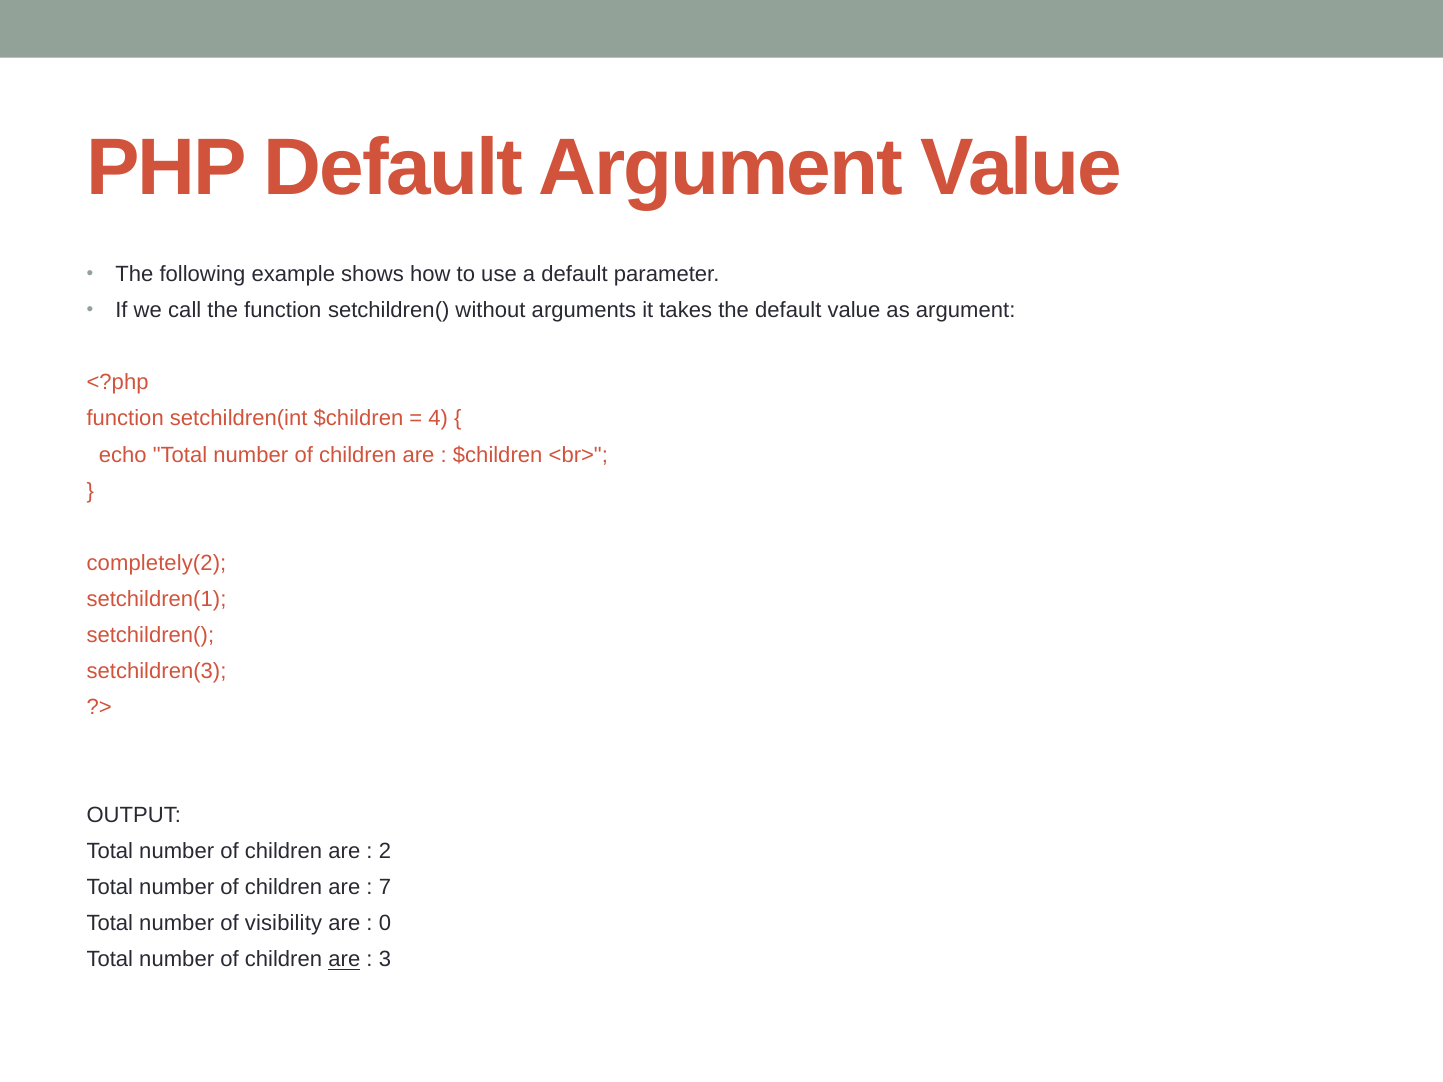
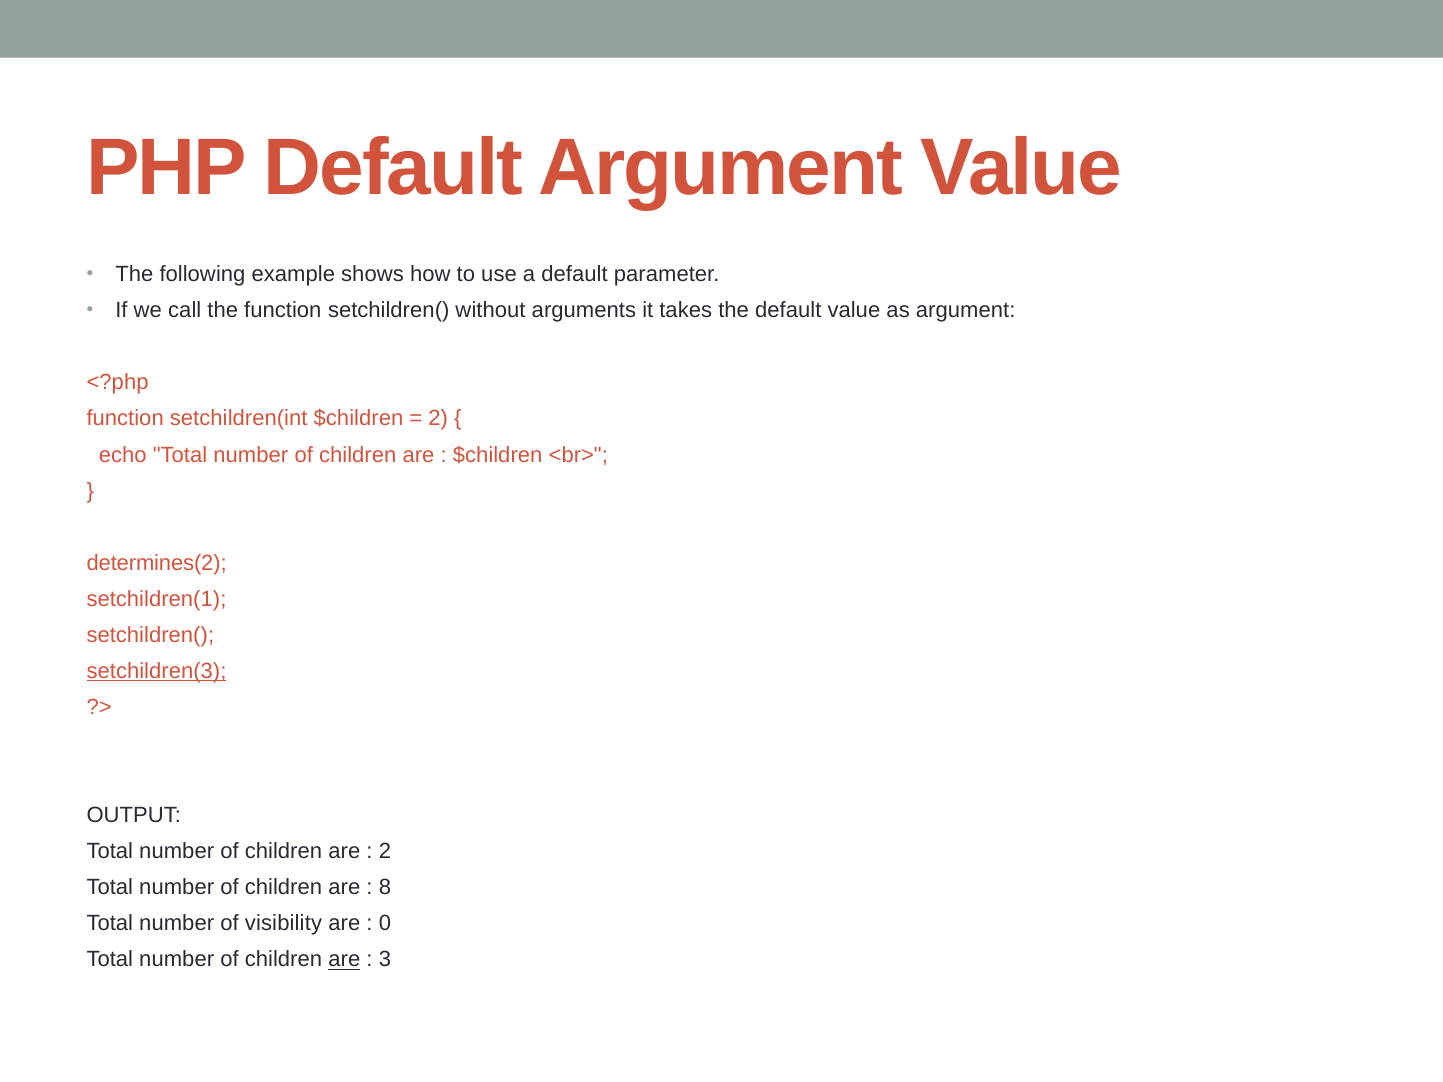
4 at (438, 419): 4 -> 2
completely(2: completely(2 -> determines(2
setchildren(3 underline: none -> present
7: 7 -> 8
